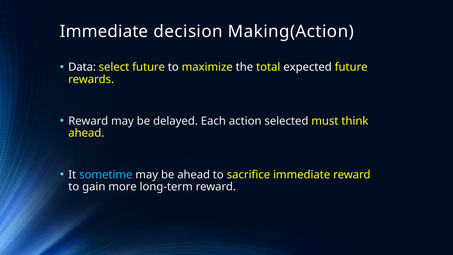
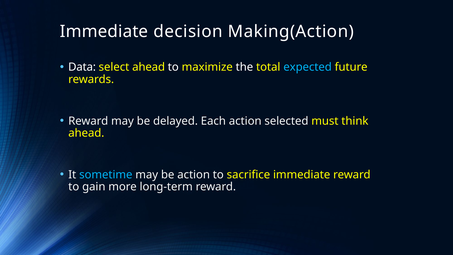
select future: future -> ahead
expected colour: white -> light blue
be ahead: ahead -> action
